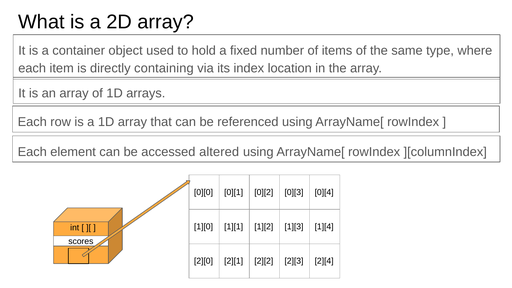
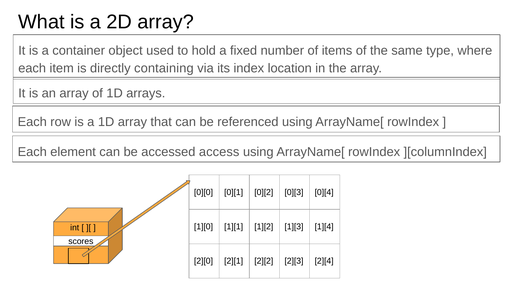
altered: altered -> access
